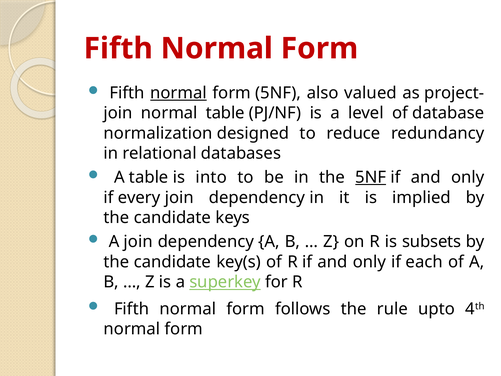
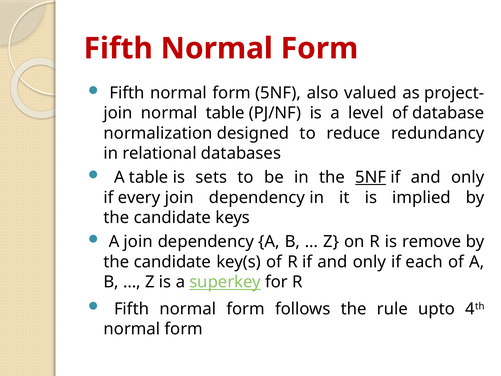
normal at (179, 93) underline: present -> none
into: into -> sets
subsets: subsets -> remove
